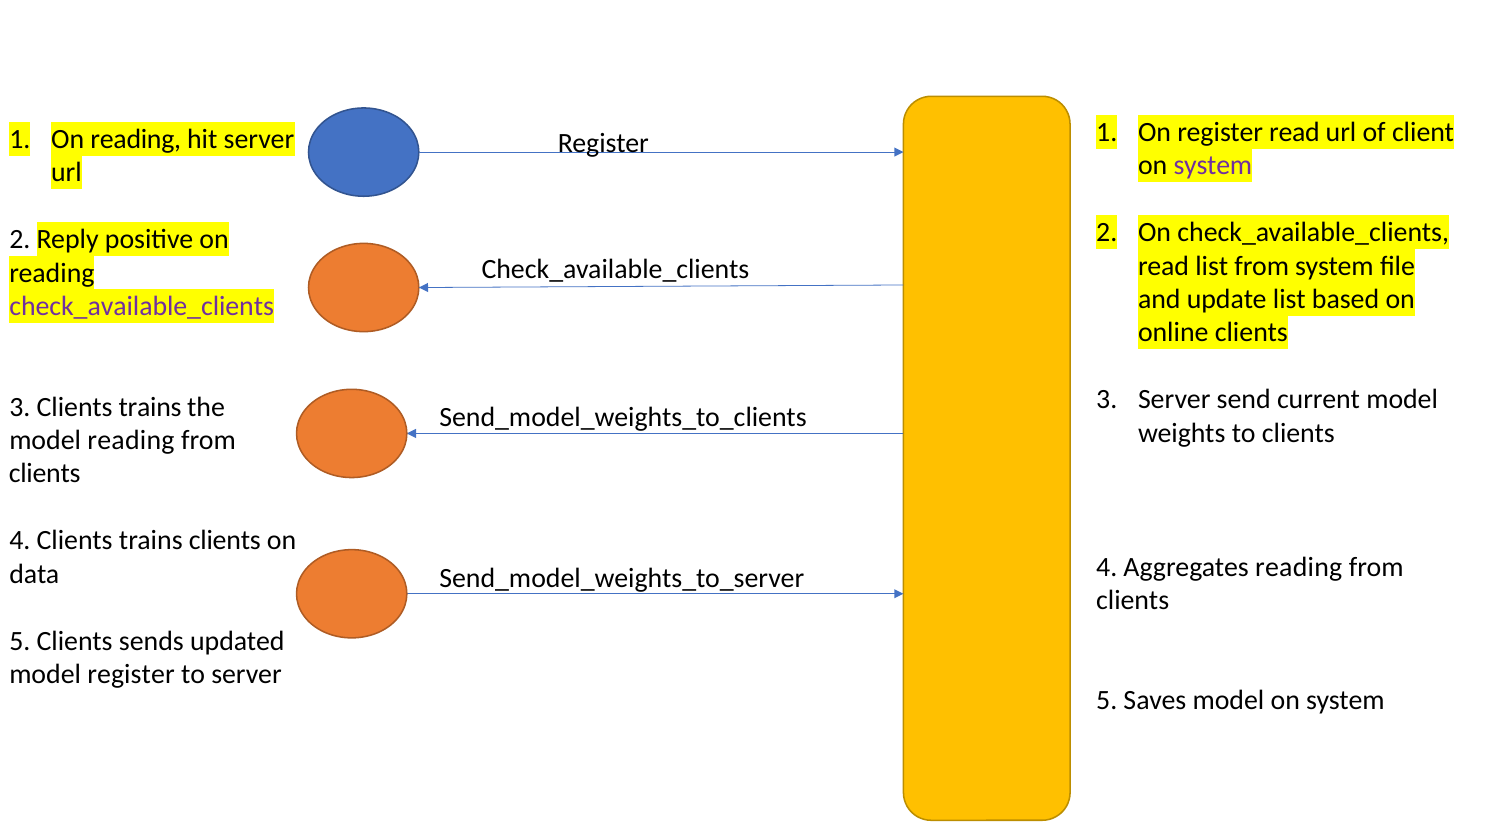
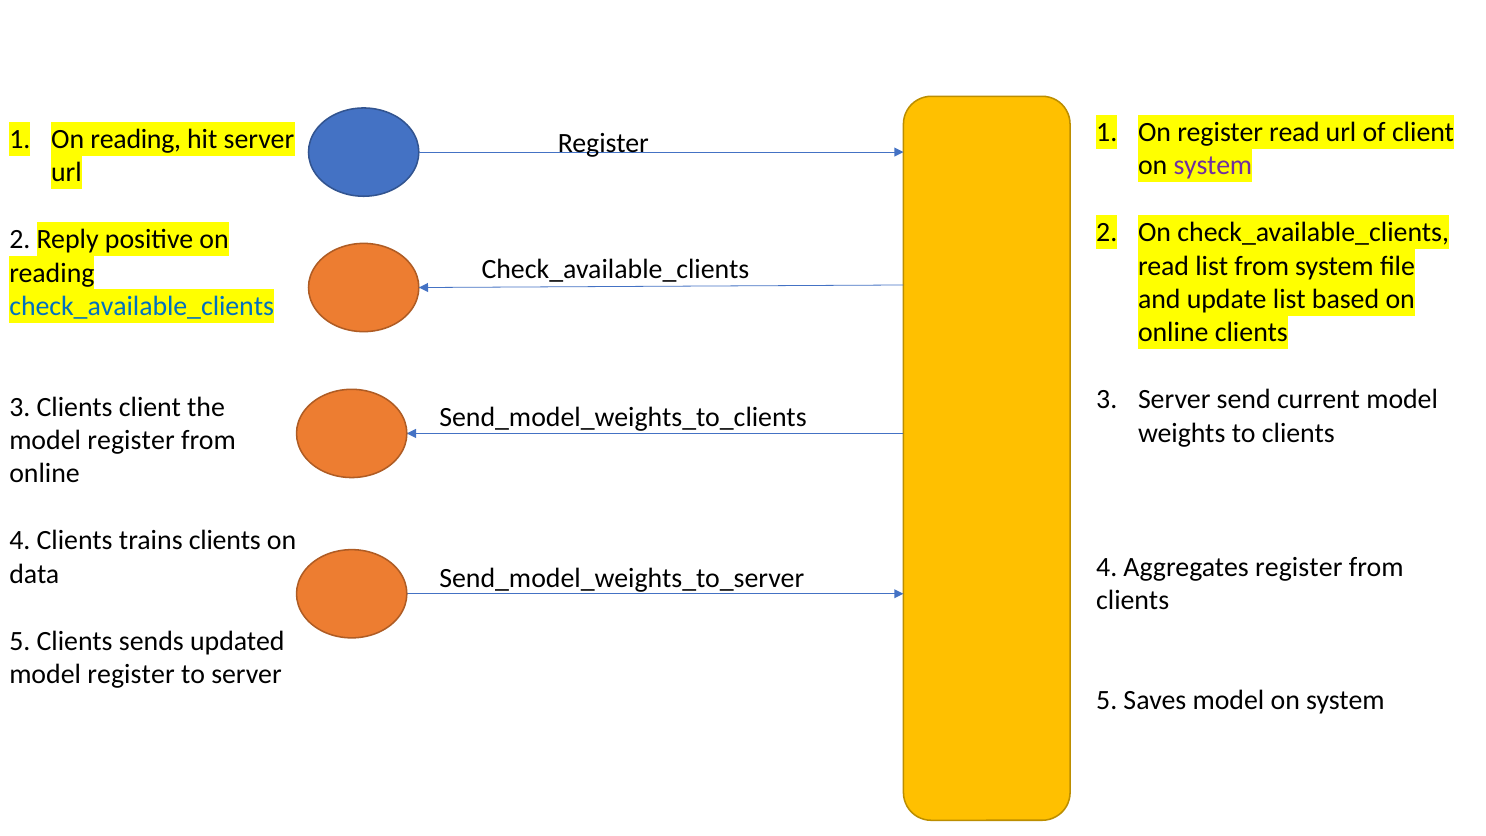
check_available_clients at (142, 306) colour: purple -> blue
3 Clients trains: trains -> client
reading at (131, 440): reading -> register
clients at (45, 474): clients -> online
Aggregates reading: reading -> register
